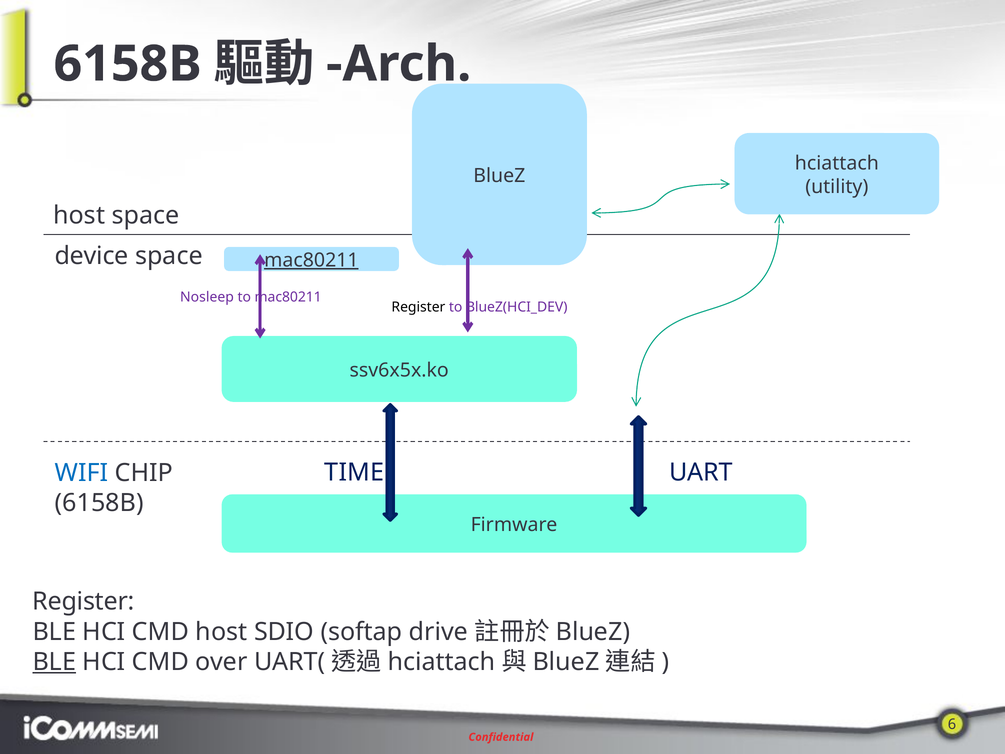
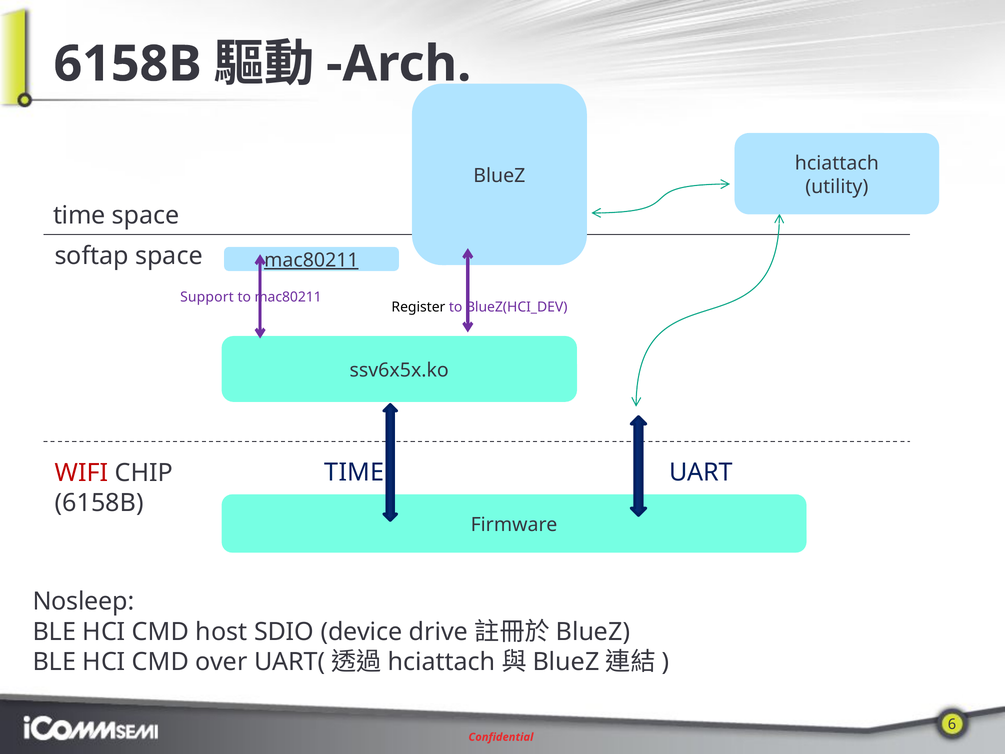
host at (79, 216): host -> time
device: device -> softap
Nosleep: Nosleep -> Support
WIFI colour: blue -> red
Register at (83, 601): Register -> Nosleep
softap: softap -> device
BLE at (54, 662) underline: present -> none
